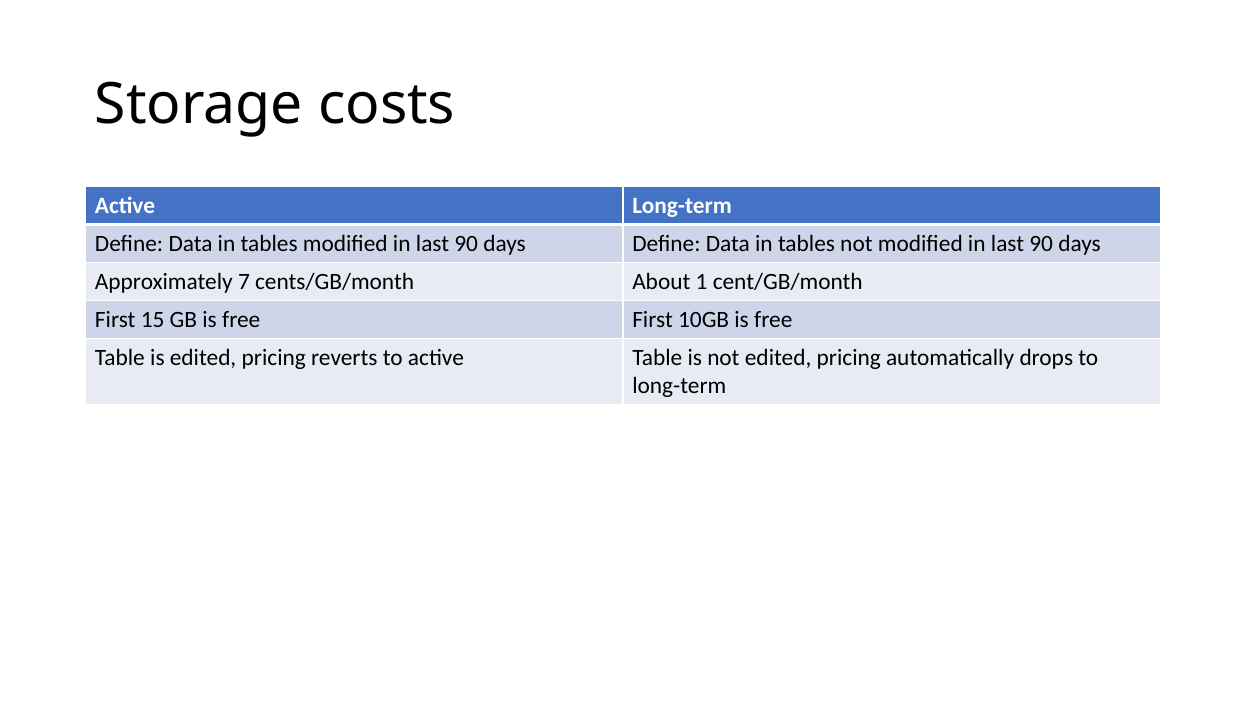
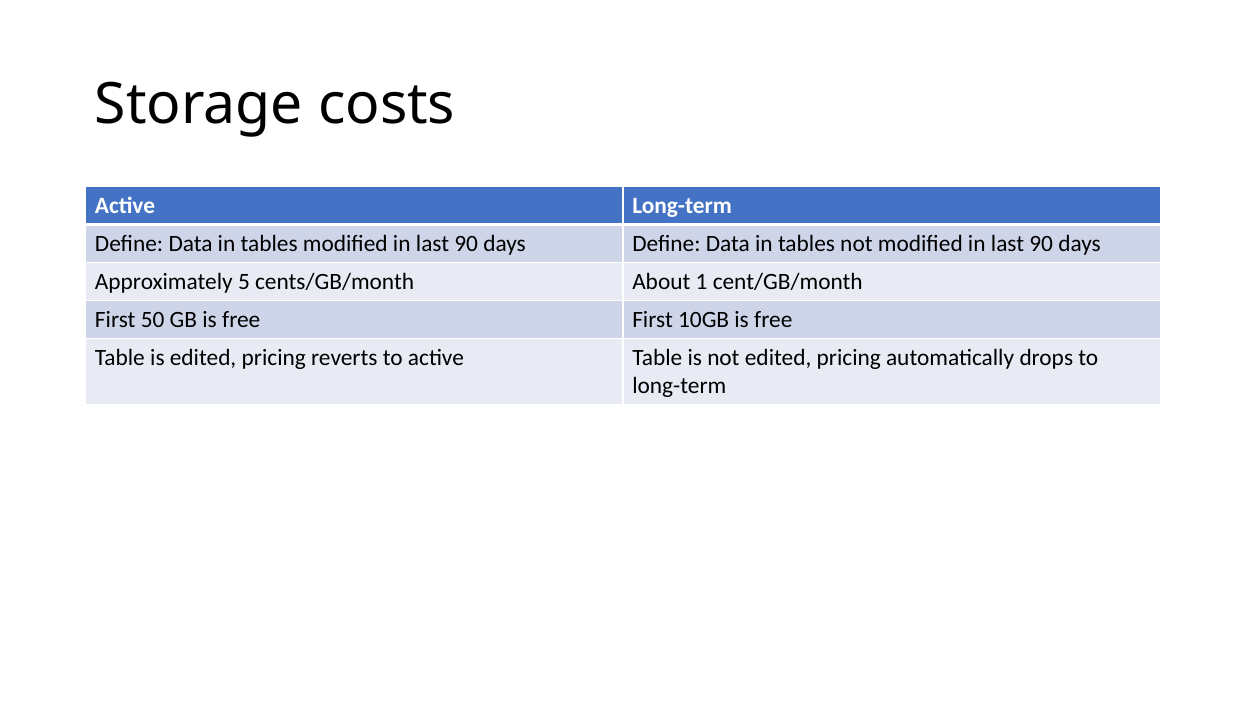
7: 7 -> 5
15: 15 -> 50
